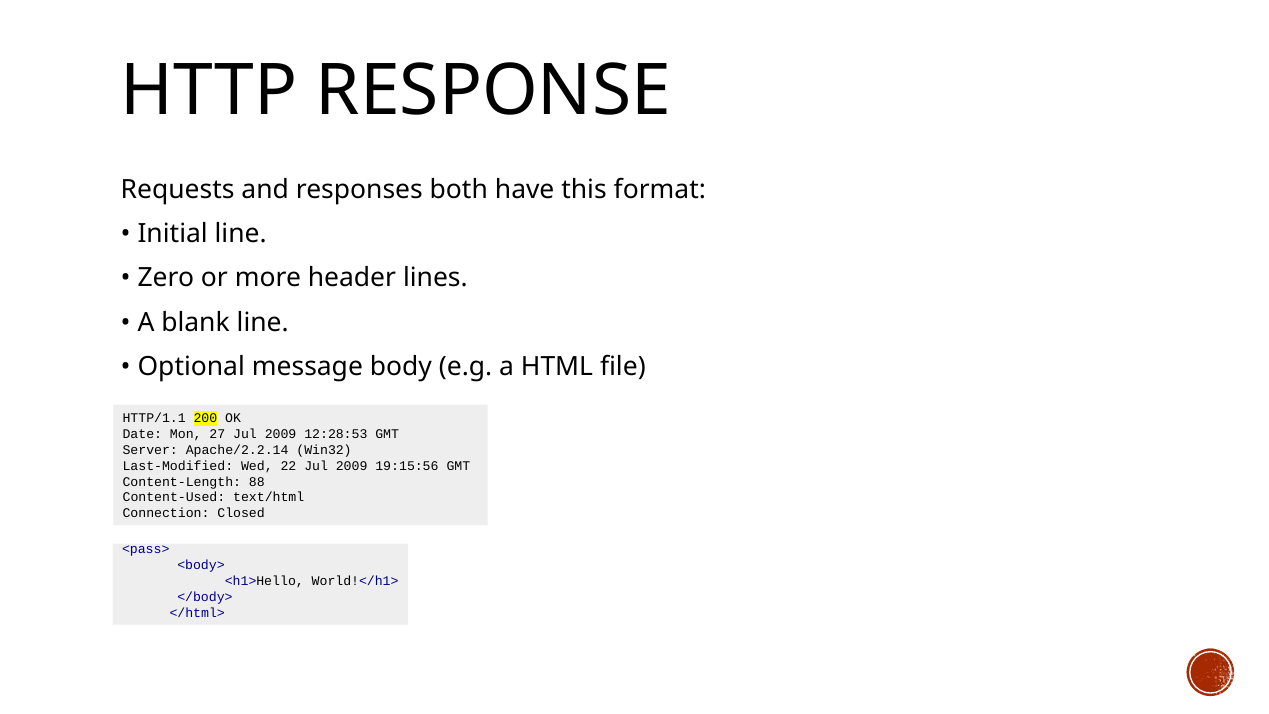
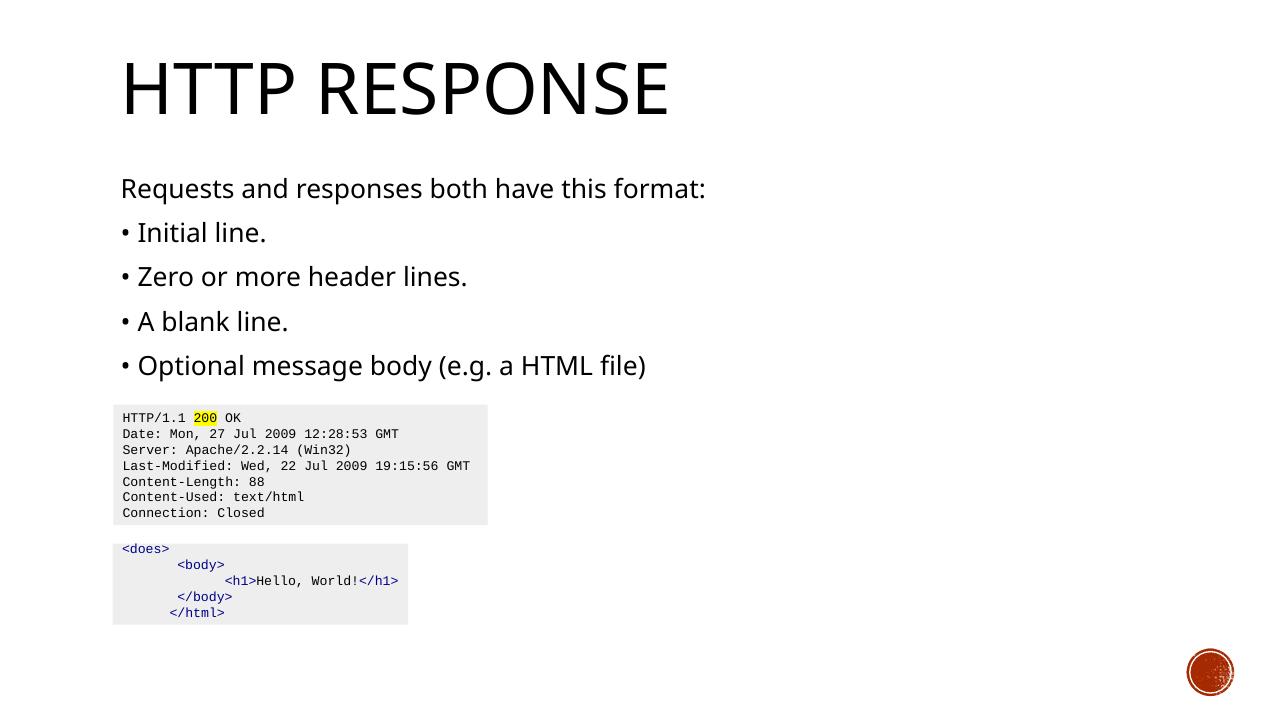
<pass>: <pass> -> <does>
